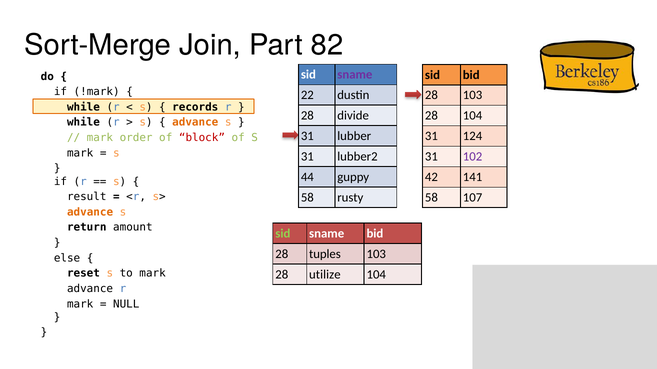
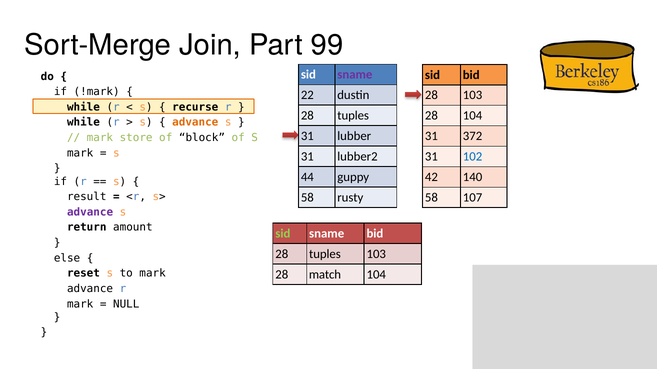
82: 82 -> 99
records: records -> recurse
divide at (353, 116): divide -> tuples
124: 124 -> 372
order: order -> store
block colour: red -> black
102 colour: purple -> blue
141: 141 -> 140
advance at (90, 212) colour: orange -> purple
utilize: utilize -> match
